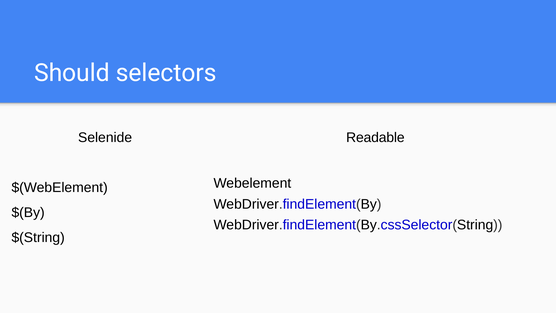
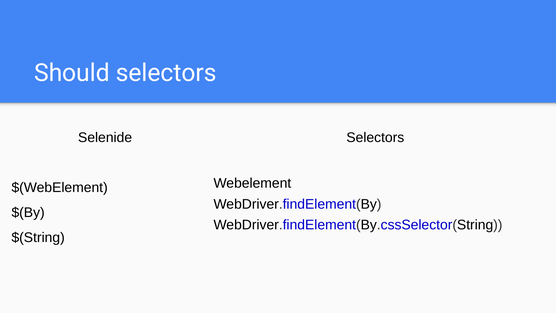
Readable at (375, 137): Readable -> Selectors
